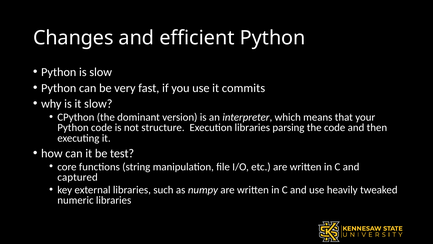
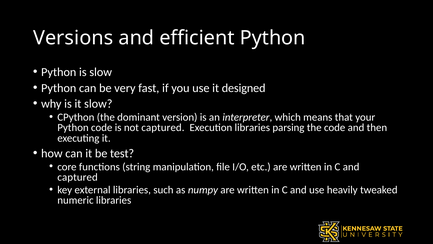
Changes: Changes -> Versions
commits: commits -> designed
not structure: structure -> captured
